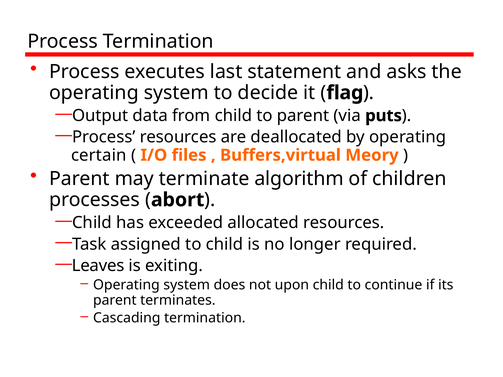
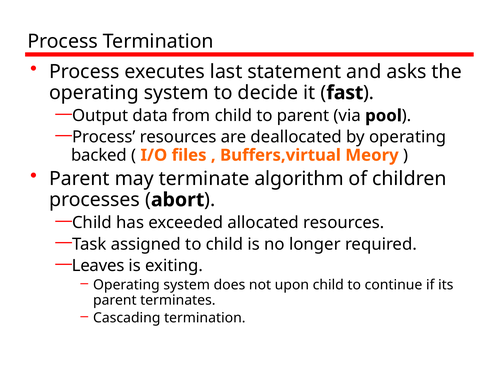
flag: flag -> fast
puts: puts -> pool
certain: certain -> backed
